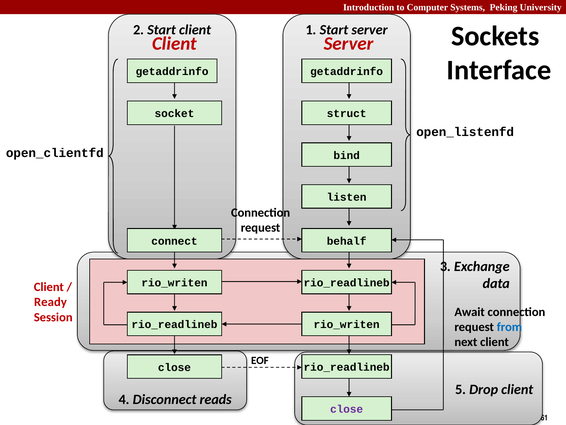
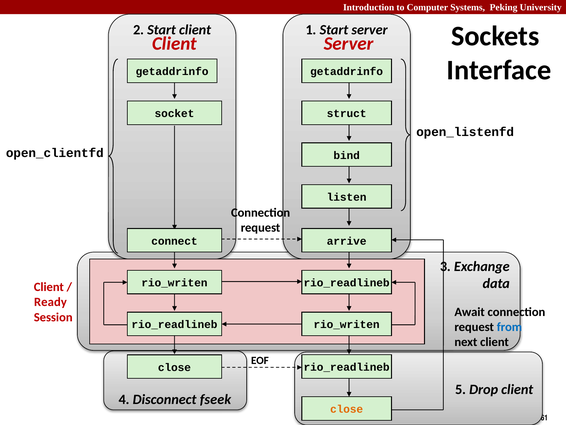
behalf: behalf -> arrive
reads: reads -> fseek
close at (347, 409) colour: purple -> orange
